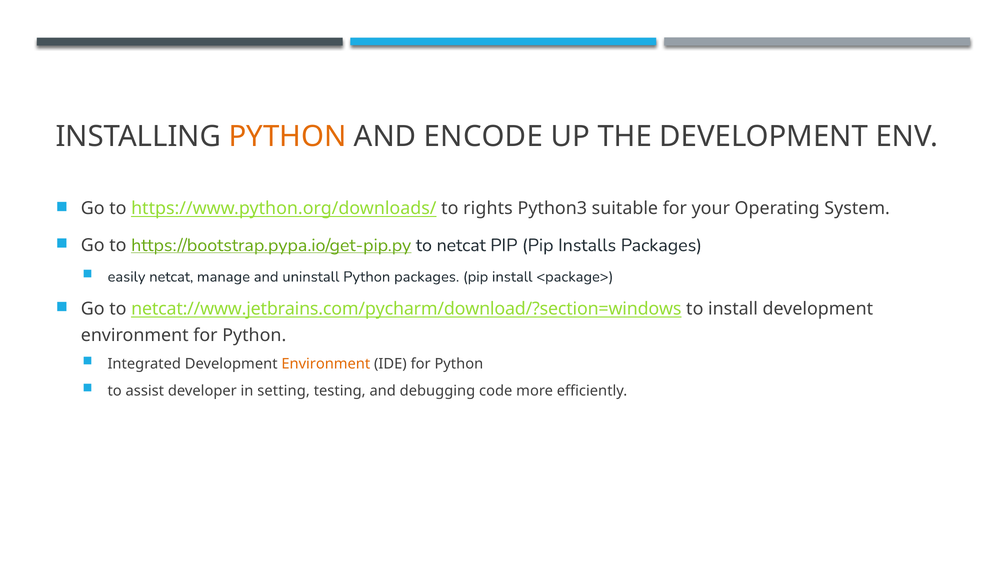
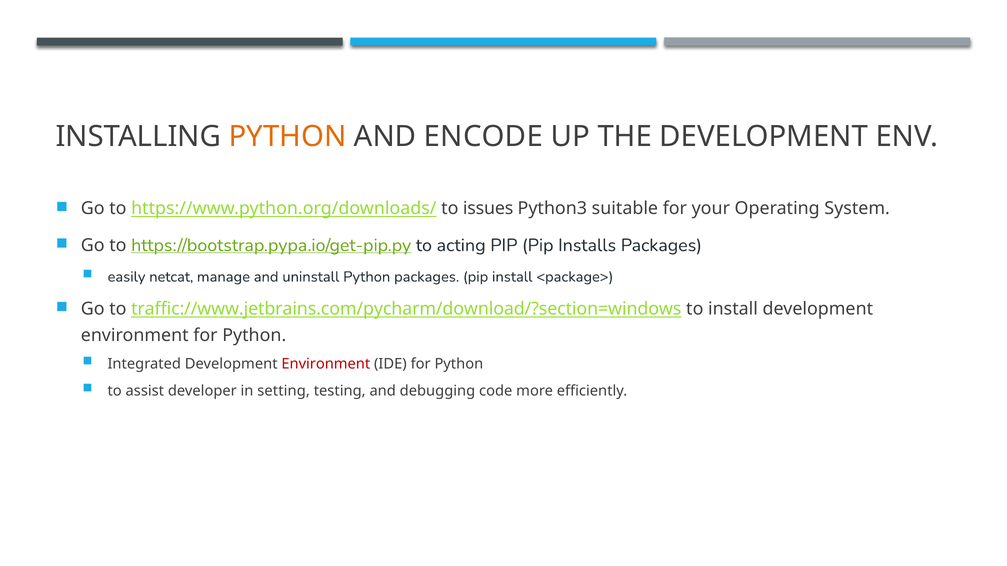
rights: rights -> issues
to netcat: netcat -> acting
netcat://www.jetbrains.com/pycharm/download/?section=windows: netcat://www.jetbrains.com/pycharm/download/?section=windows -> traffic://www.jetbrains.com/pycharm/download/?section=windows
Environment at (326, 364) colour: orange -> red
